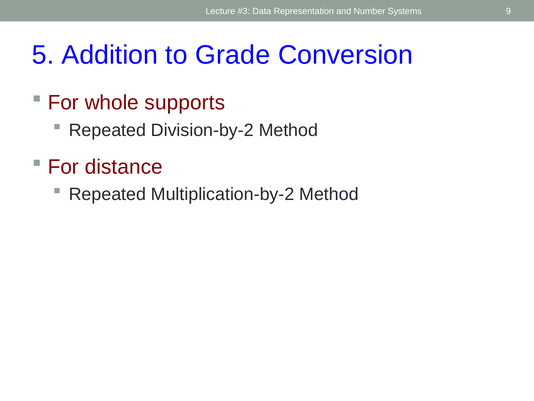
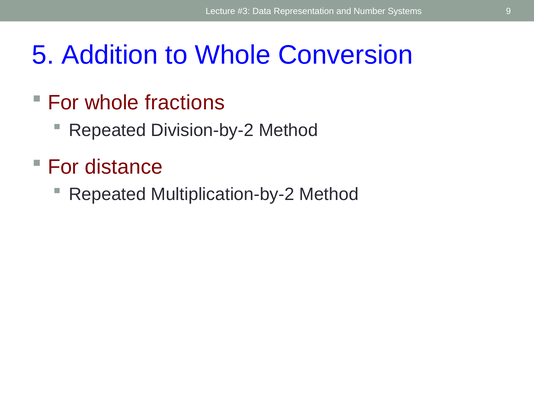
to Grade: Grade -> Whole
supports: supports -> fractions
